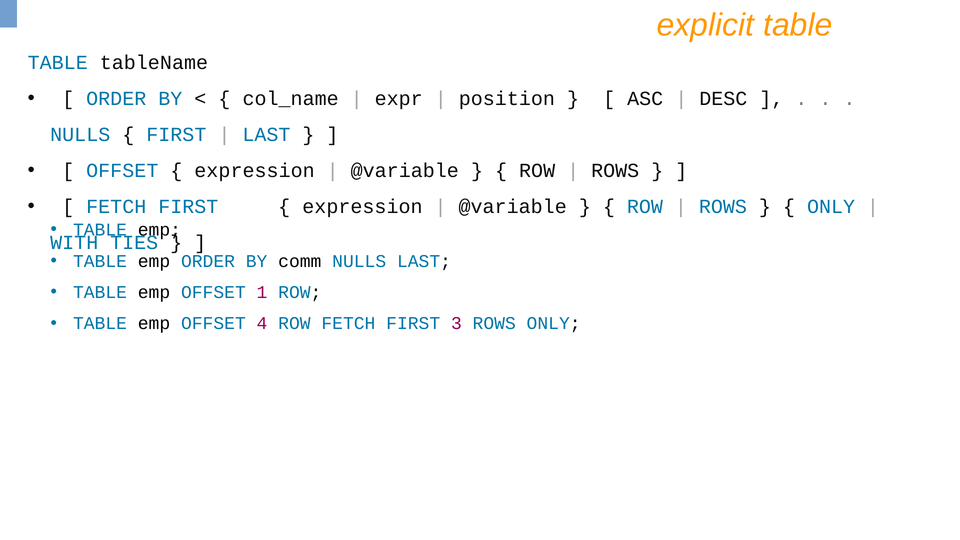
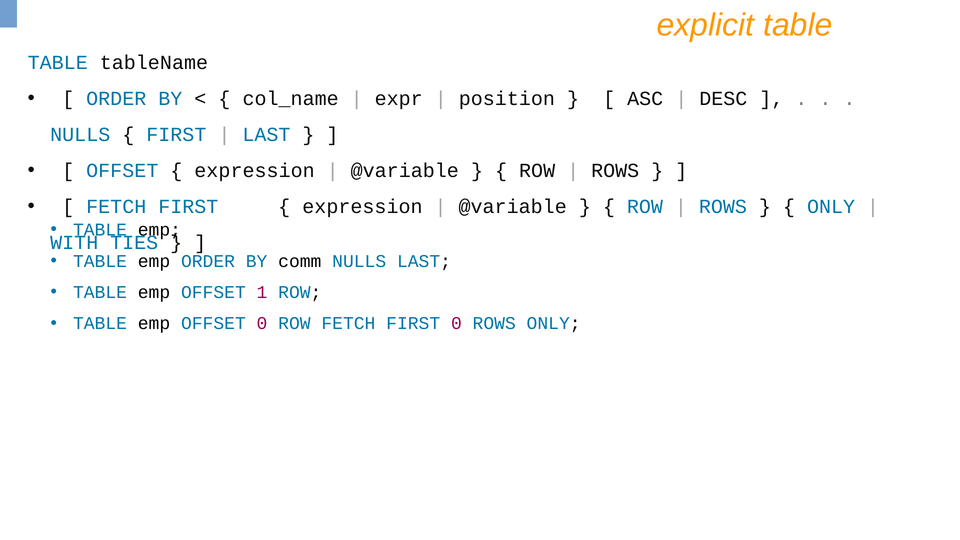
OFFSET 4: 4 -> 0
FIRST 3: 3 -> 0
